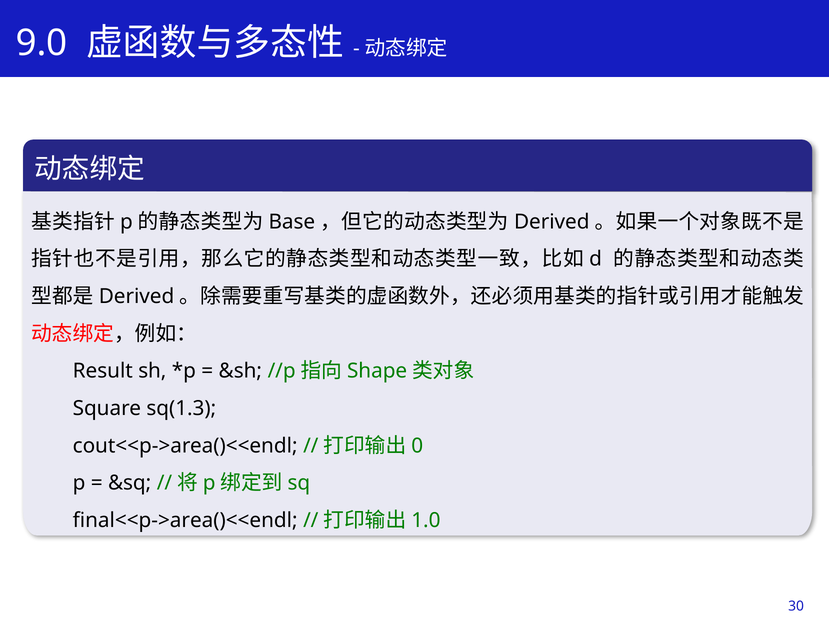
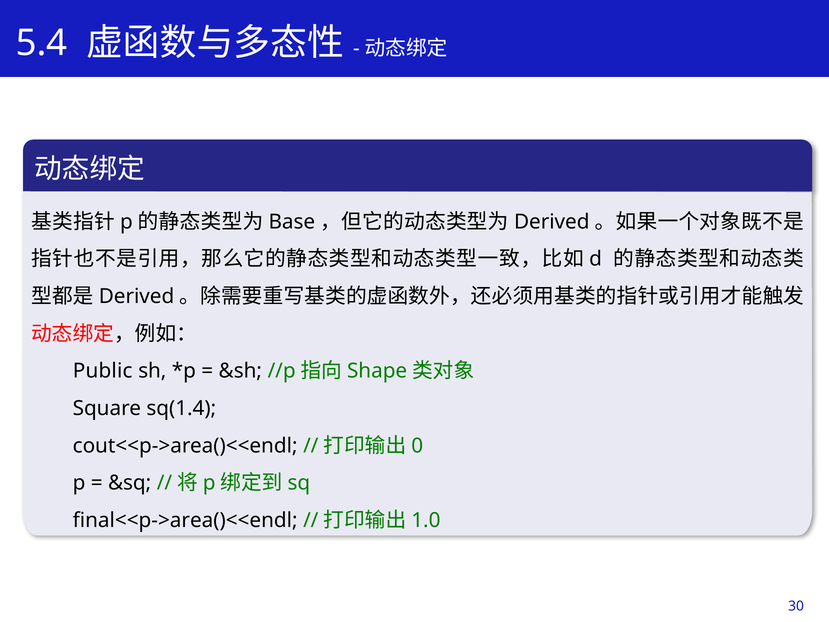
9.0: 9.0 -> 5.4
Result: Result -> Public
sq(1.3: sq(1.3 -> sq(1.4
